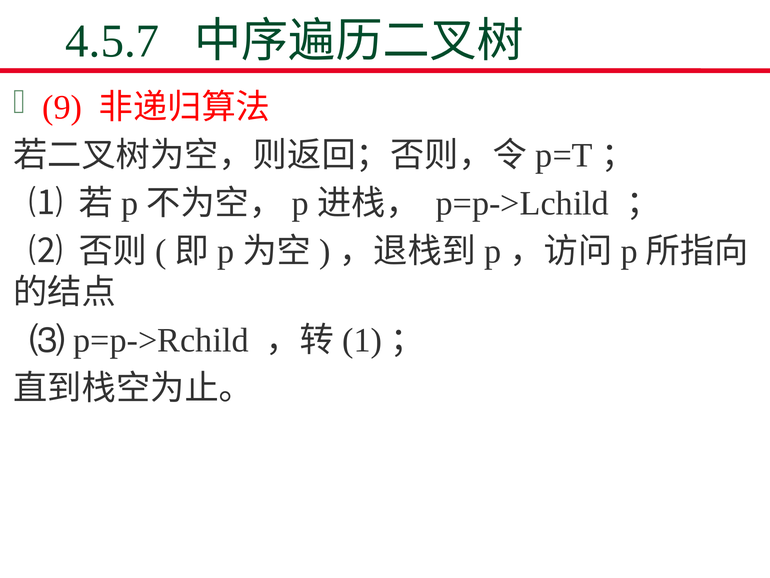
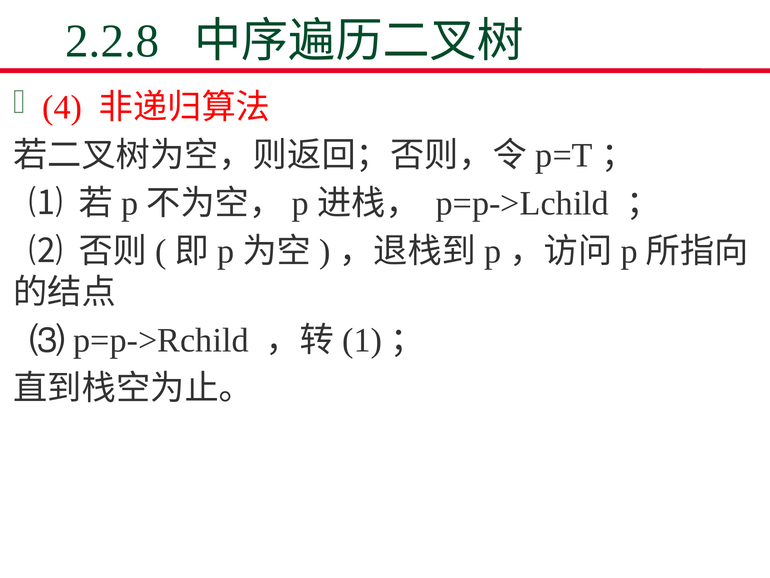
4.5.7: 4.5.7 -> 2.2.8
9: 9 -> 4
